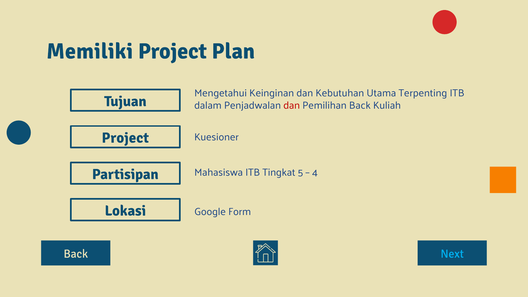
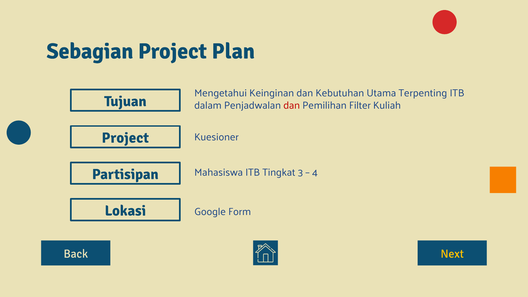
Memiliki: Memiliki -> Sebagian
Pemilihan Back: Back -> Filter
5: 5 -> 3
Next colour: light blue -> yellow
